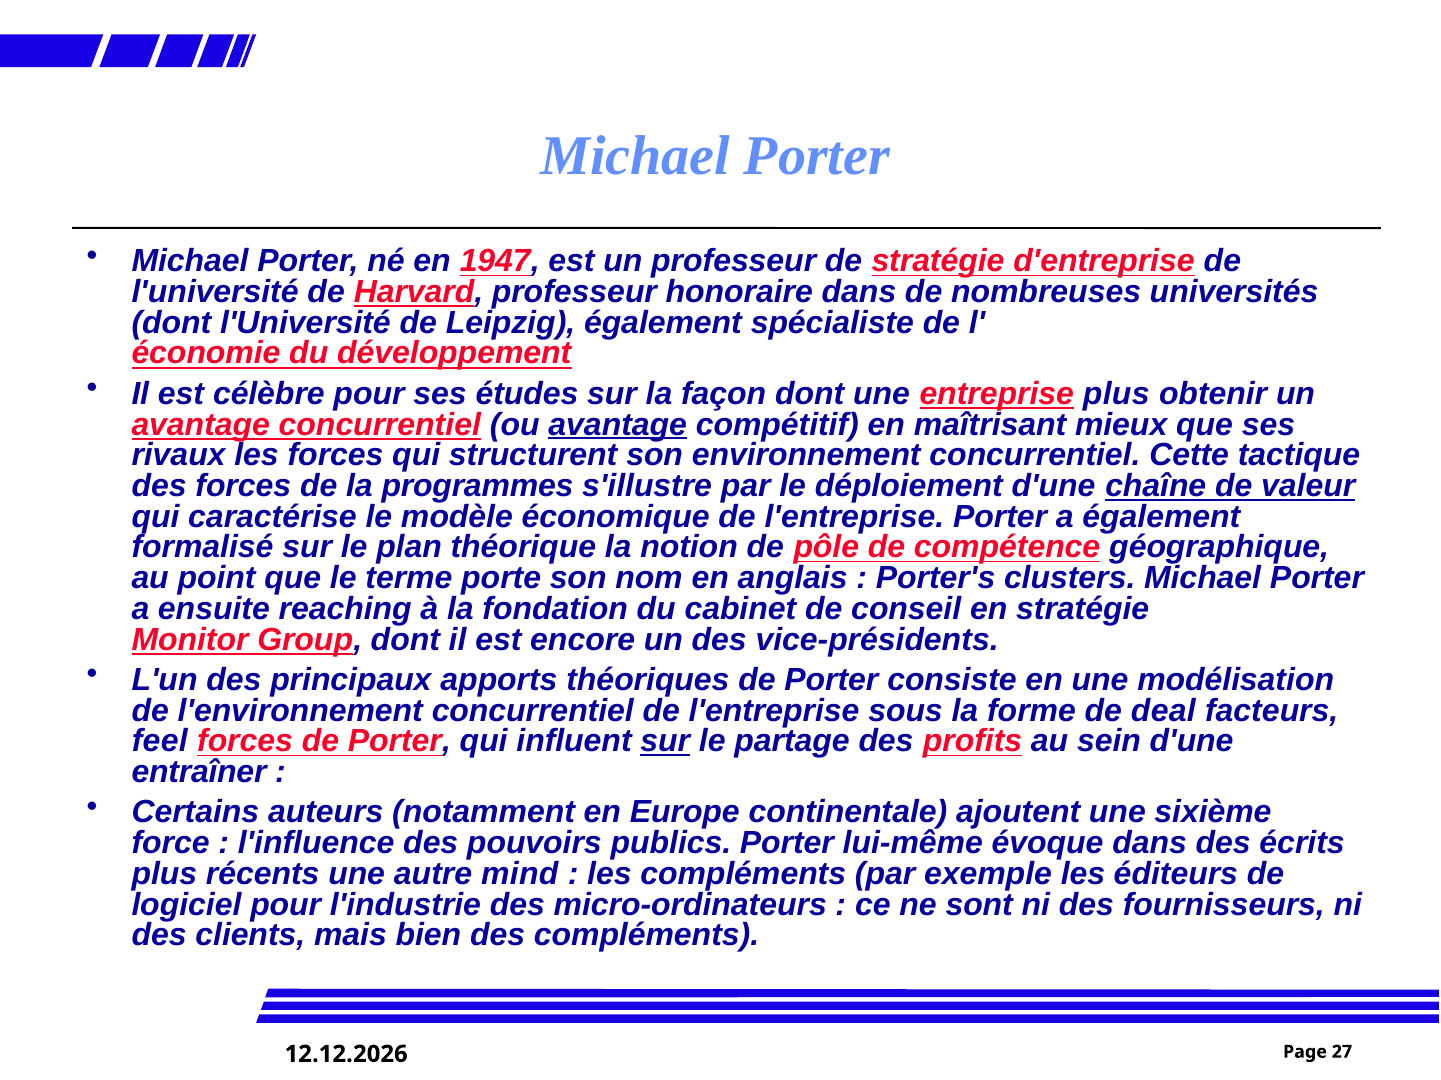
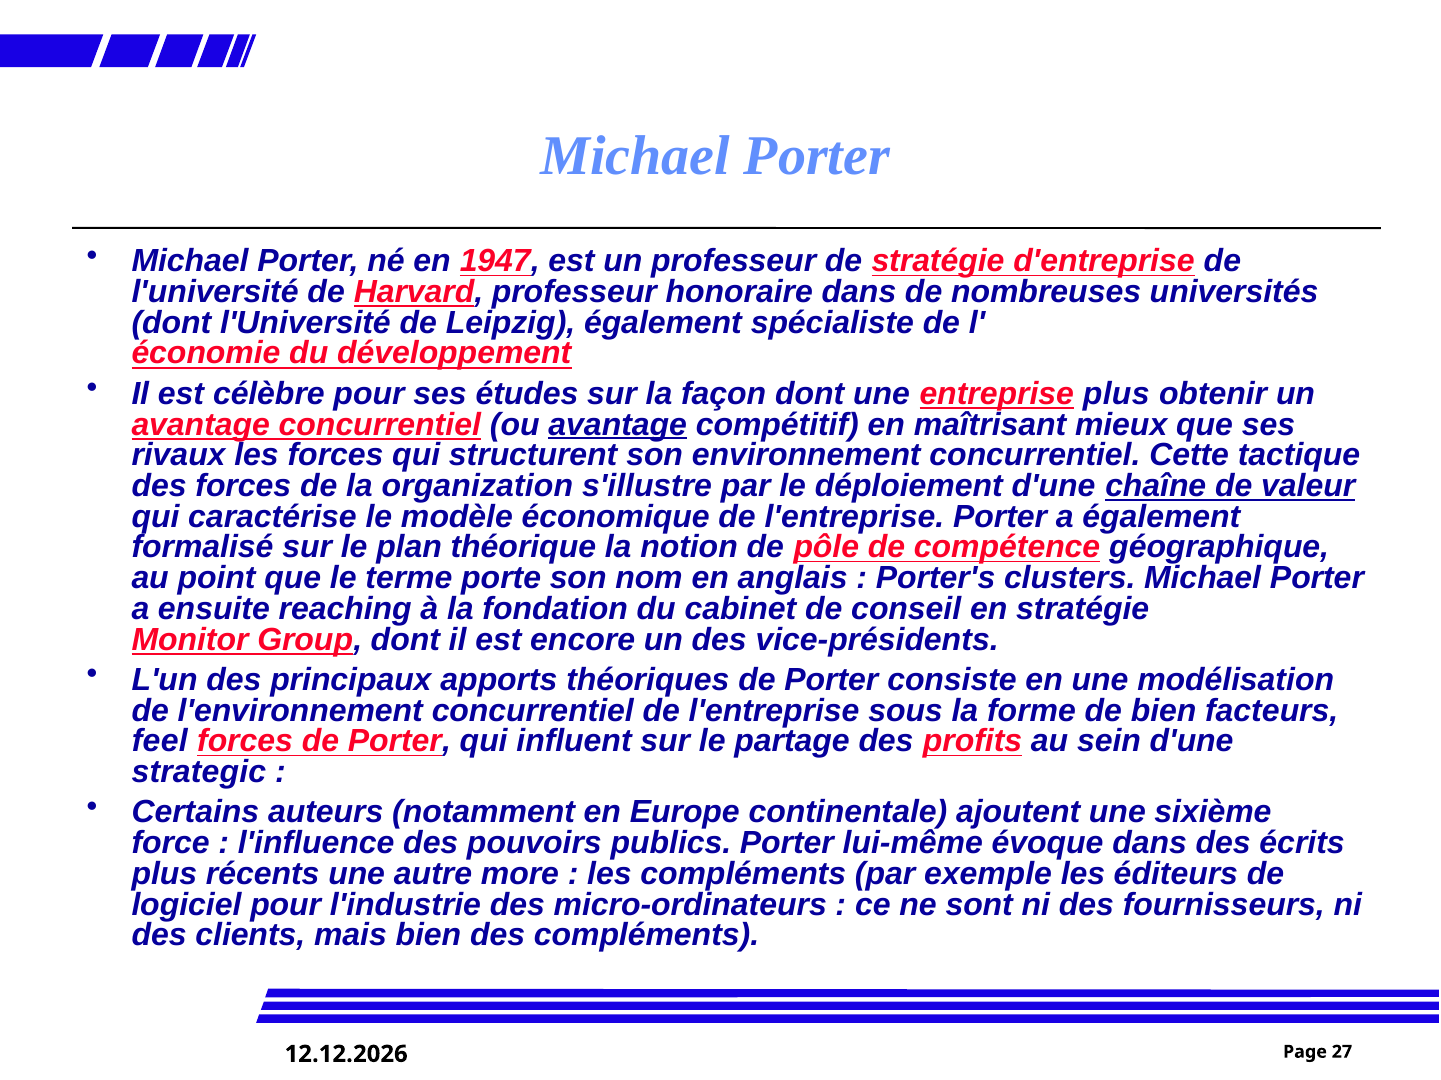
programmes: programmes -> organization
de deal: deal -> bien
sur at (665, 742) underline: present -> none
entraîner: entraîner -> strategic
mind: mind -> more
